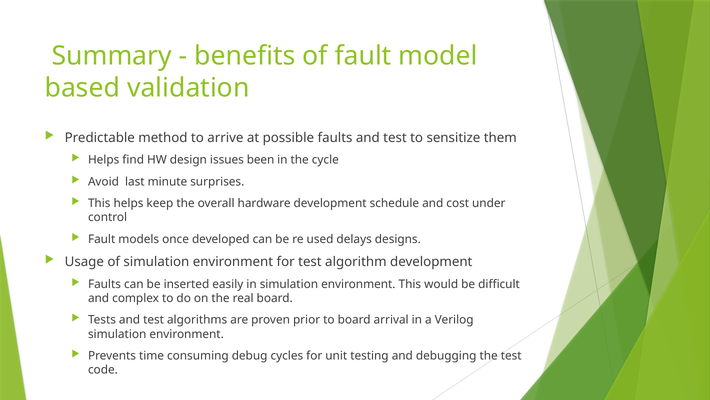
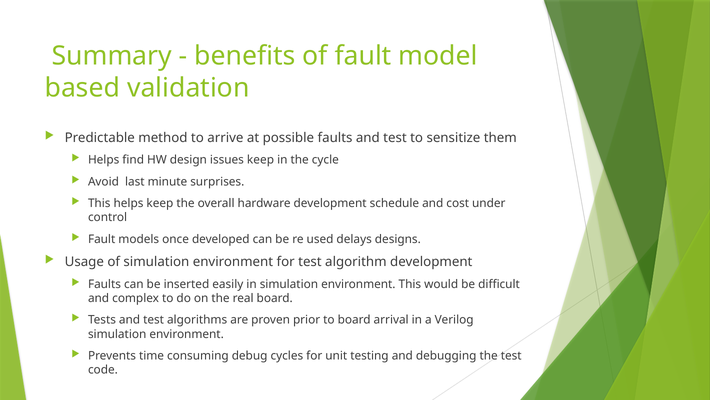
issues been: been -> keep
